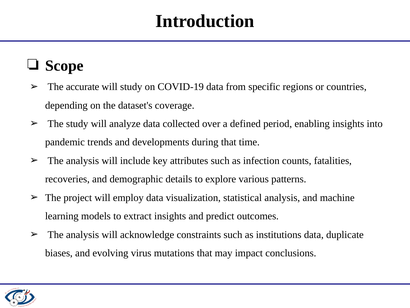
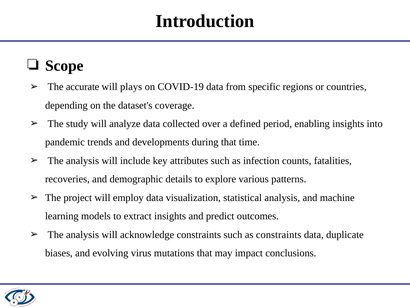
will study: study -> plays
as institutions: institutions -> constraints
